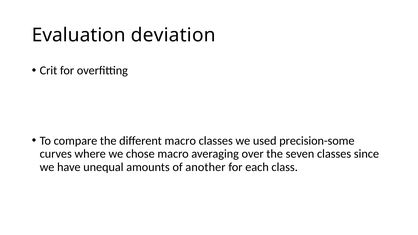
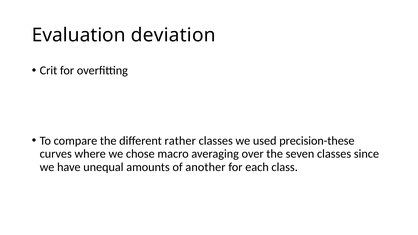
different macro: macro -> rather
precision-some: precision-some -> precision-these
